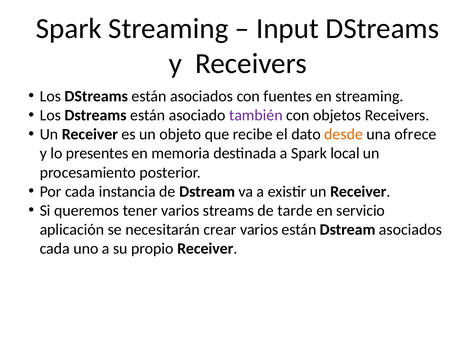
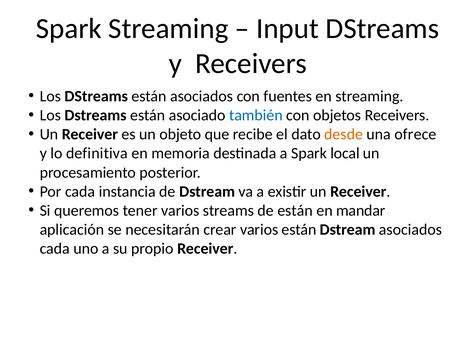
también colour: purple -> blue
presentes: presentes -> definitiva
de tarde: tarde -> están
servicio: servicio -> mandar
